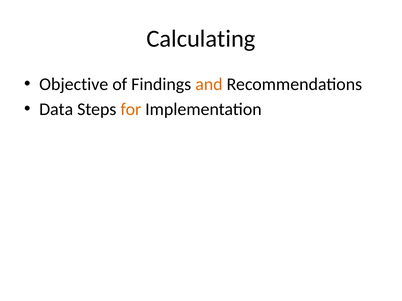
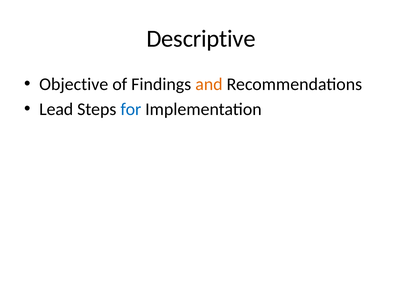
Calculating: Calculating -> Descriptive
Data: Data -> Lead
for colour: orange -> blue
